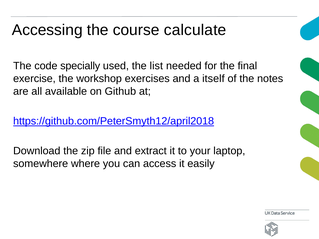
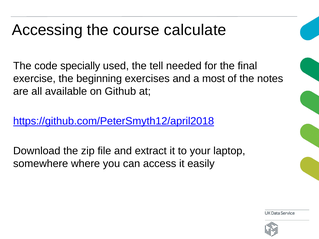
list: list -> tell
workshop: workshop -> beginning
itself: itself -> most
